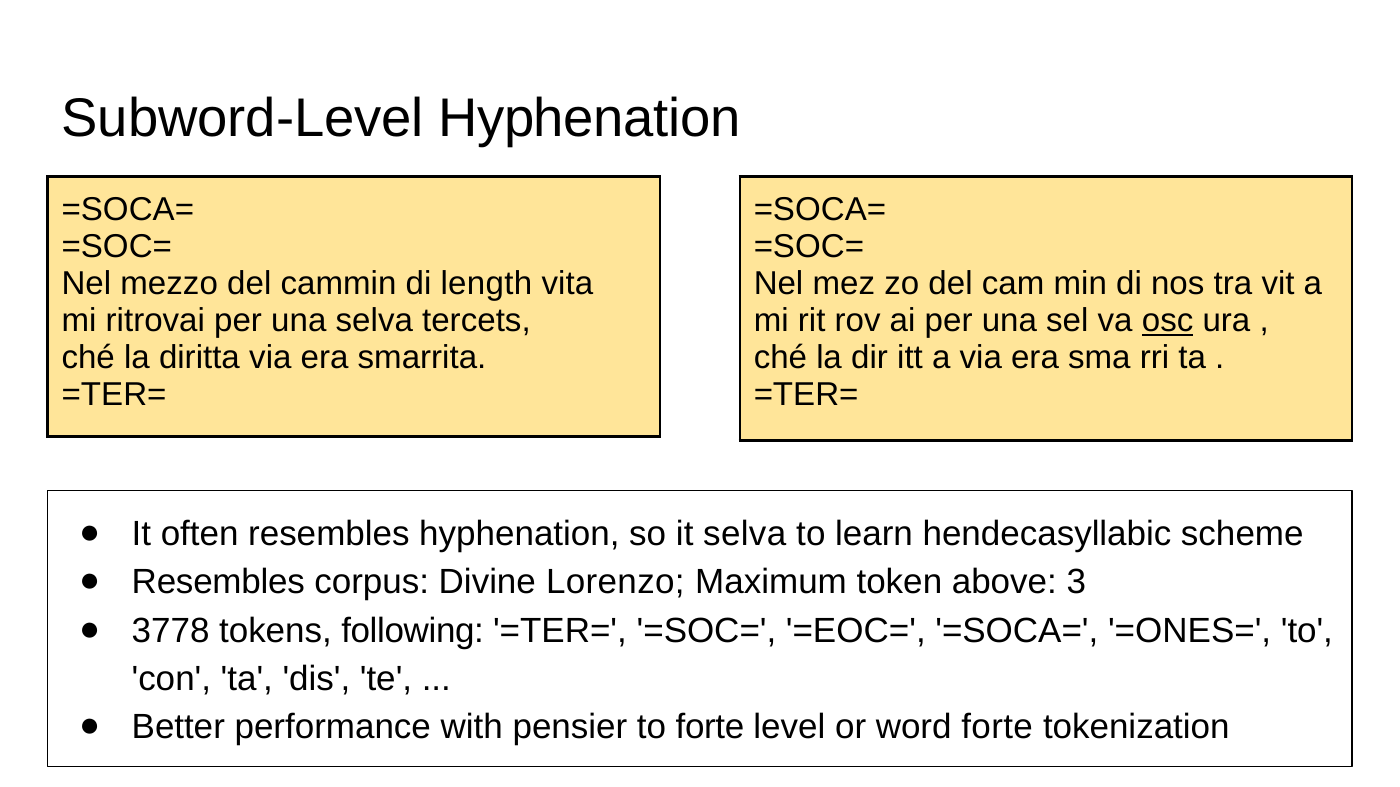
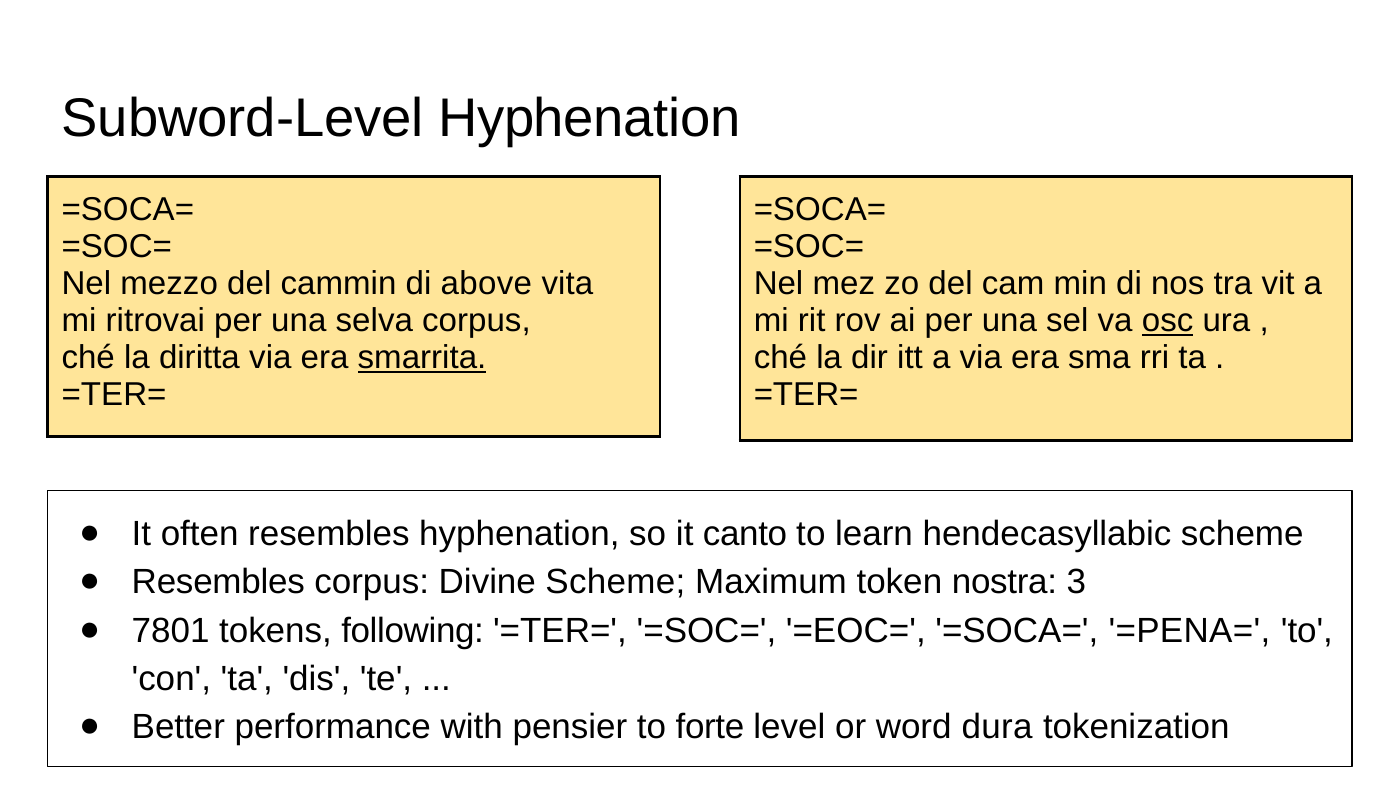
length: length -> above
selva tercets: tercets -> corpus
smarrita underline: none -> present
it selva: selva -> canto
Divine Lorenzo: Lorenzo -> Scheme
above: above -> nostra
3778: 3778 -> 7801
=ONES=: =ONES= -> =PENA=
word forte: forte -> dura
